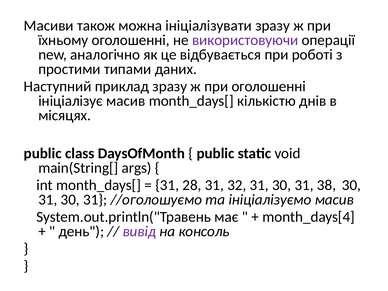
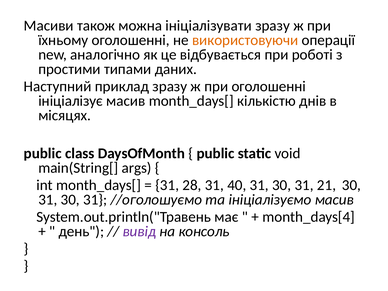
використовуючи colour: purple -> orange
32: 32 -> 40
38: 38 -> 21
